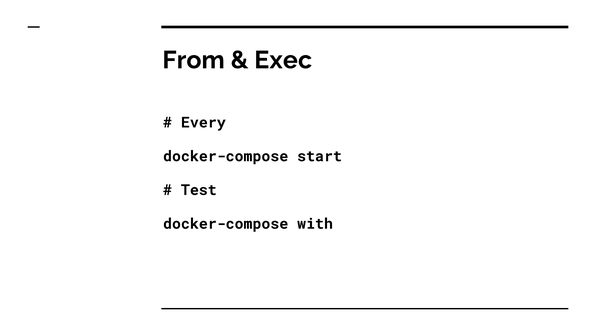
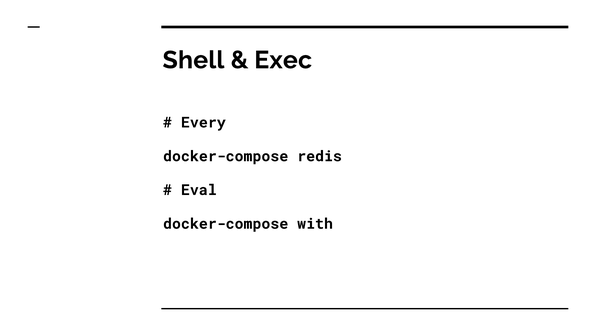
From: From -> Shell
start: start -> redis
Test: Test -> Eval
